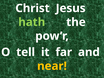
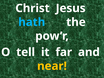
hath colour: light green -> light blue
